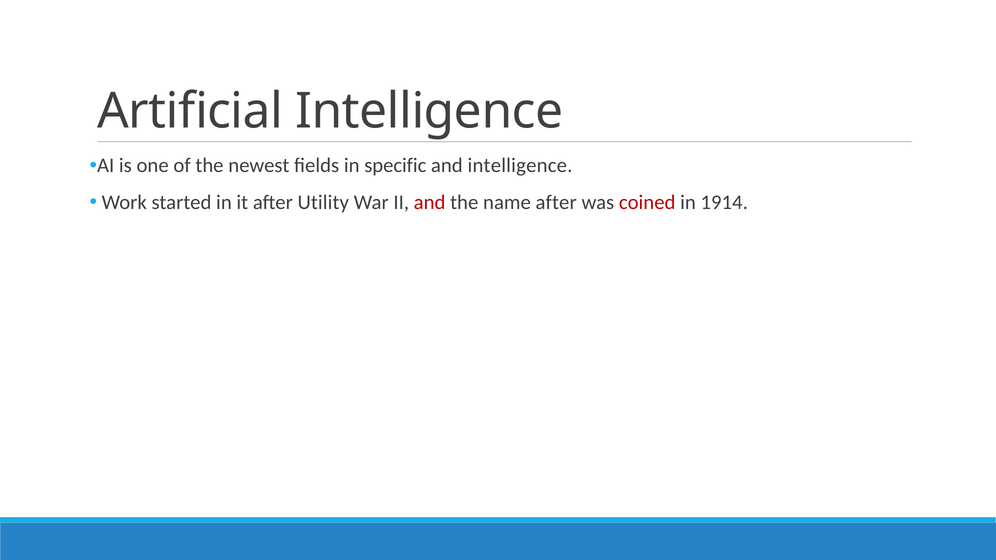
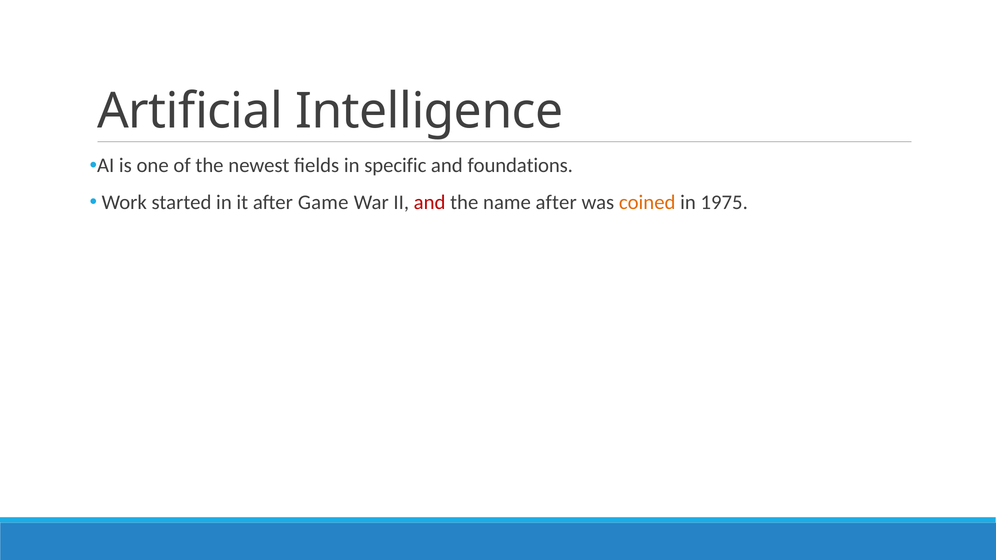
and intelligence: intelligence -> foundations
Utility: Utility -> Game
coined colour: red -> orange
1914: 1914 -> 1975
